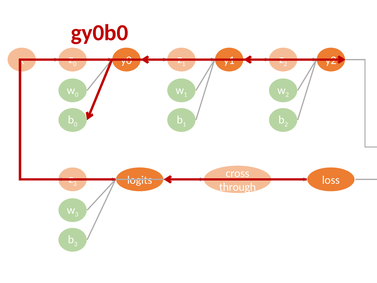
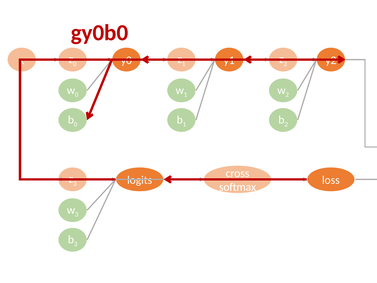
through: through -> softmax
